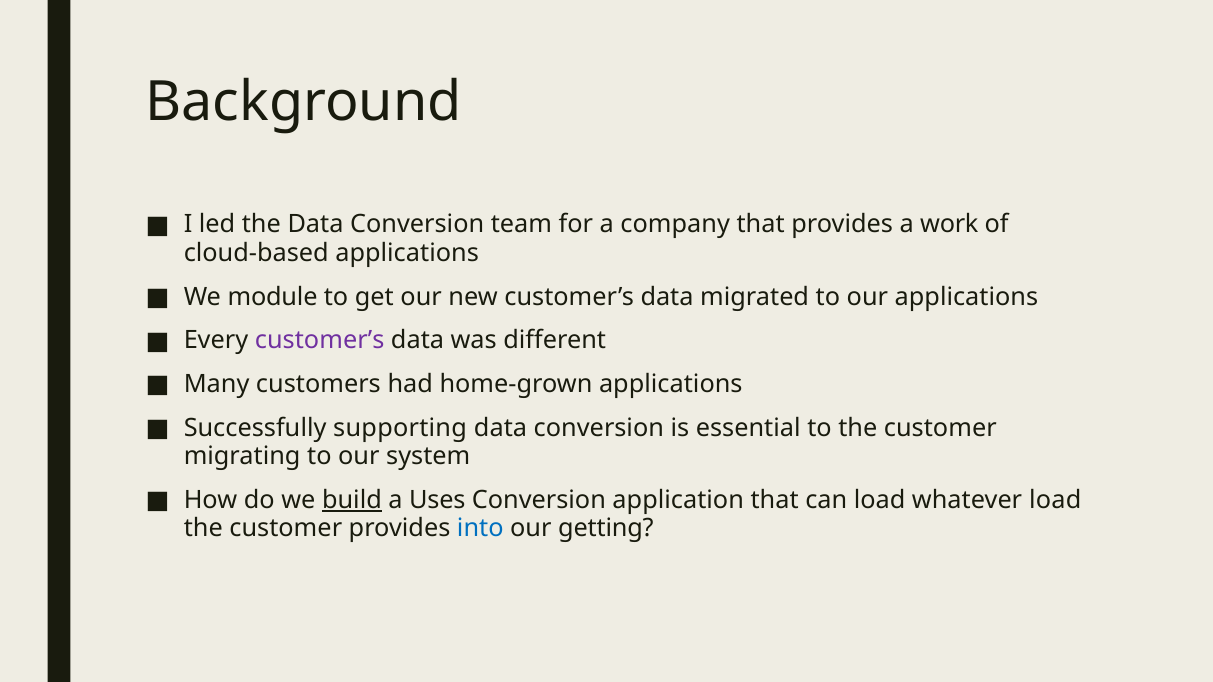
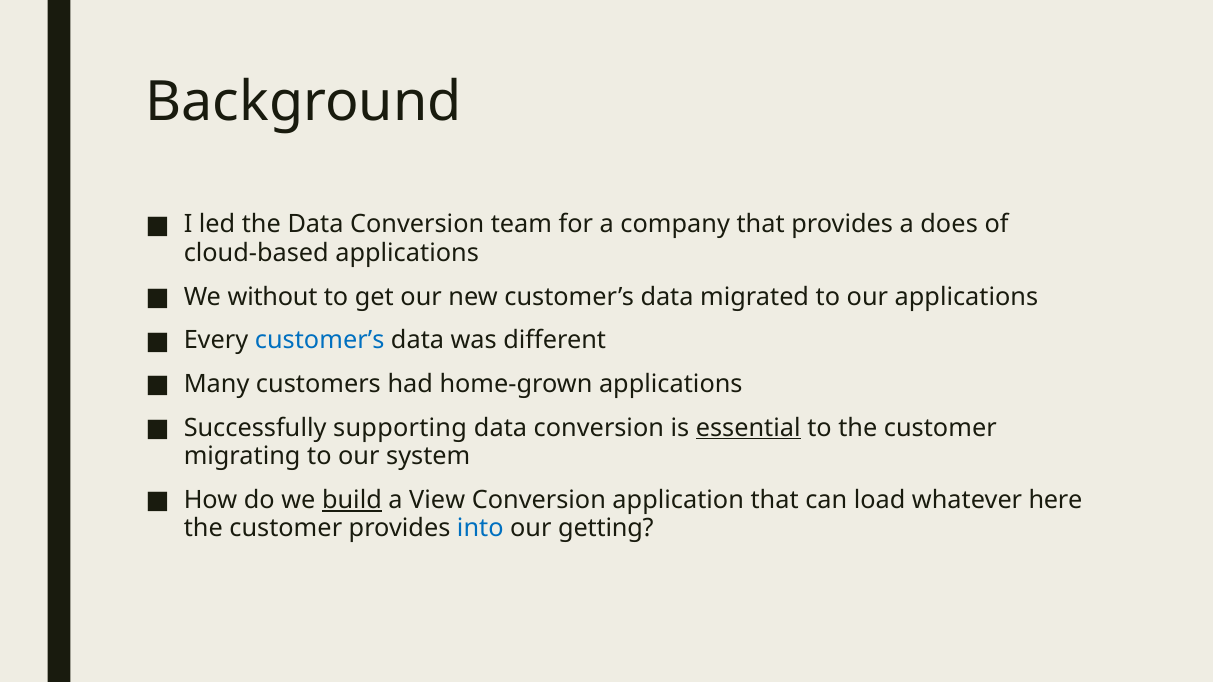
work: work -> does
module: module -> without
customer’s at (320, 341) colour: purple -> blue
essential underline: none -> present
Uses: Uses -> View
whatever load: load -> here
